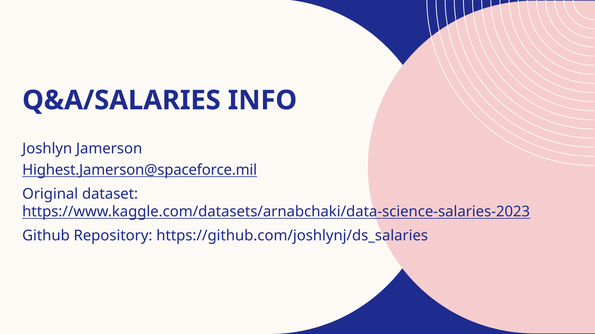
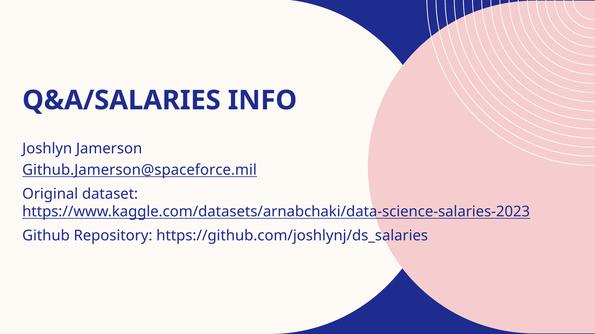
Highest.Jamerson@spaceforce.mil: Highest.Jamerson@spaceforce.mil -> Github.Jamerson@spaceforce.mil
